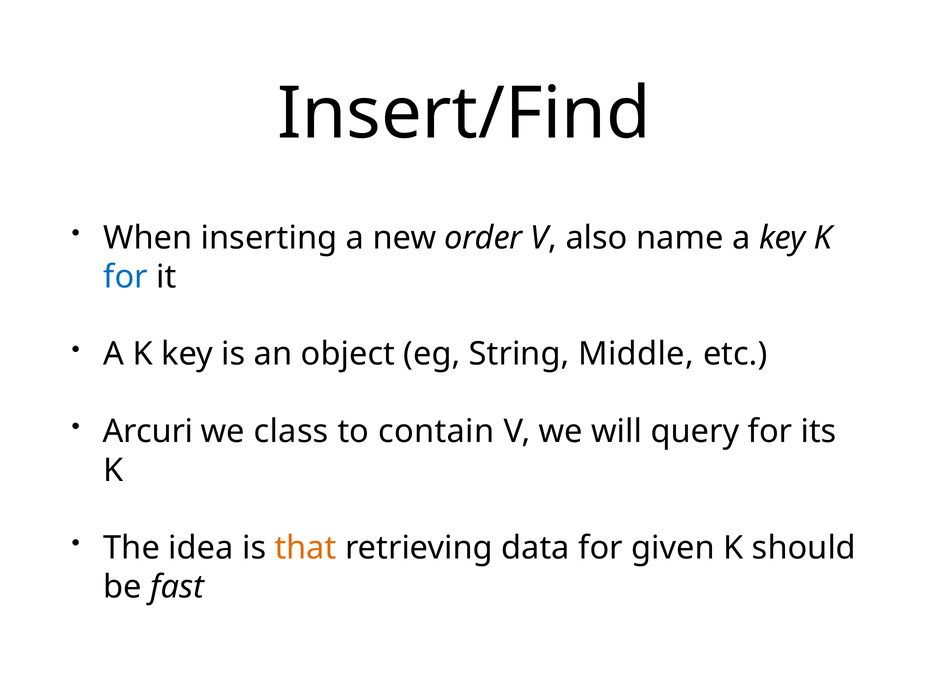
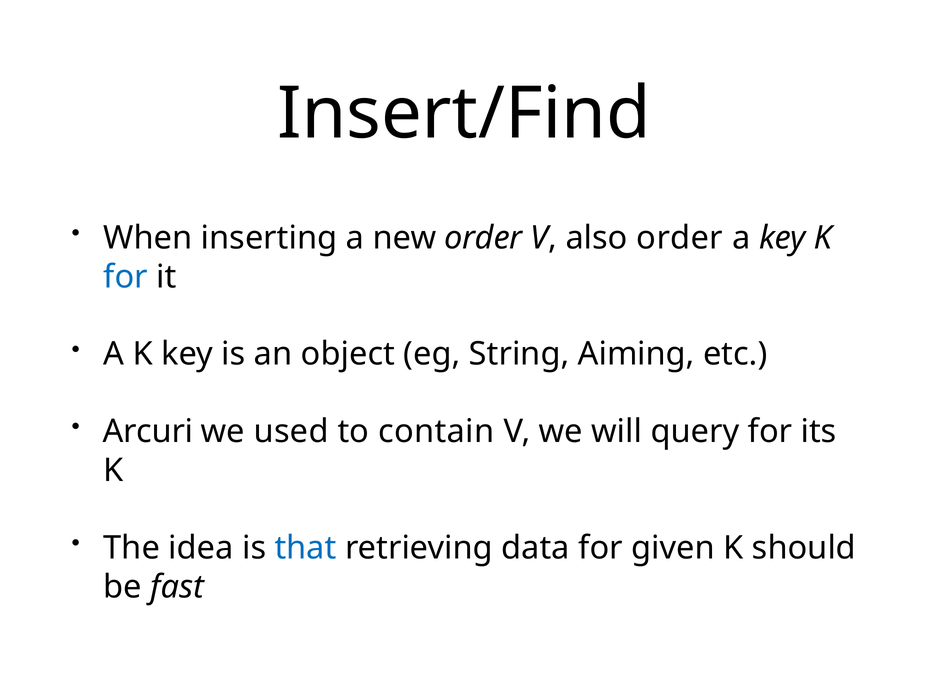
also name: name -> order
Middle: Middle -> Aiming
class: class -> used
that colour: orange -> blue
